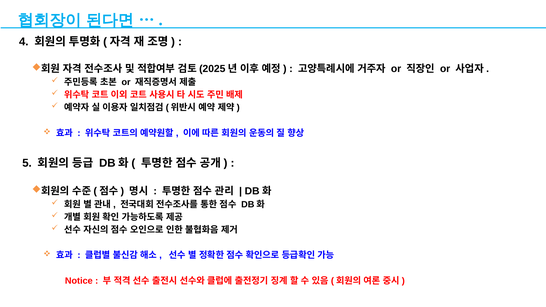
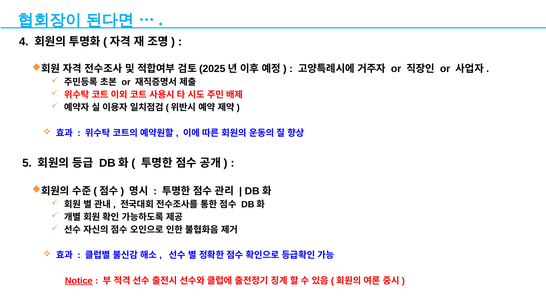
Notice underline: none -> present
